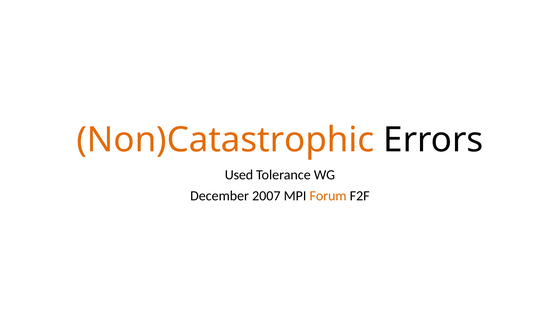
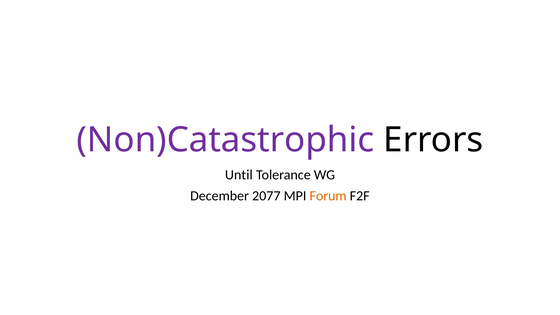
Non)Catastrophic colour: orange -> purple
Used: Used -> Until
2007: 2007 -> 2077
